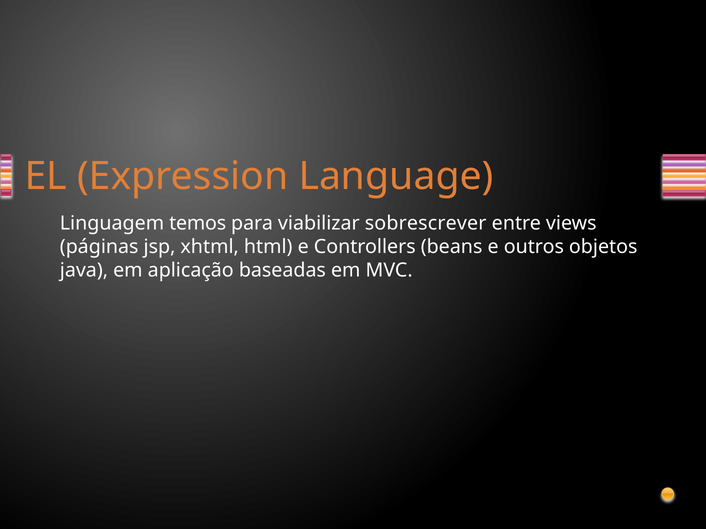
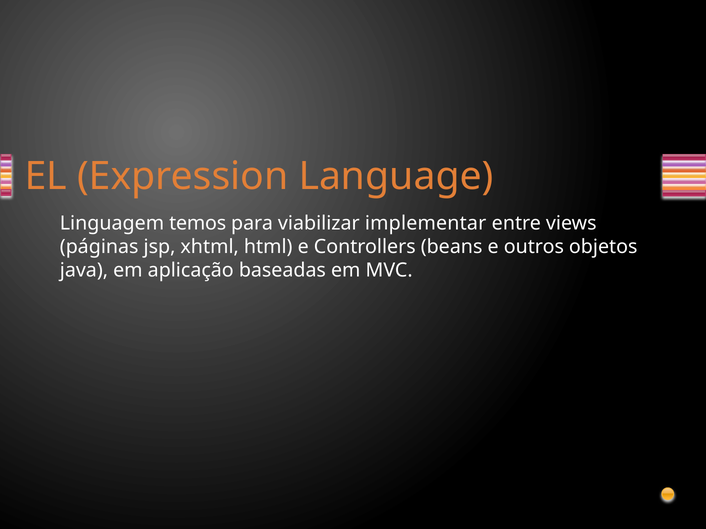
sobrescrever: sobrescrever -> implementar
